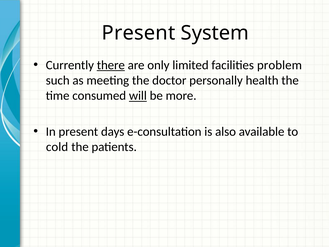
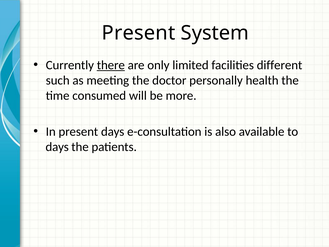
problem: problem -> different
will underline: present -> none
cold at (57, 147): cold -> days
